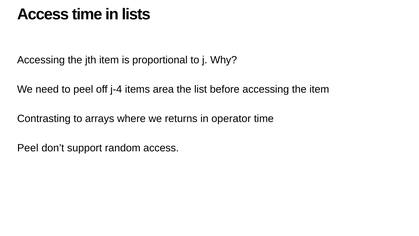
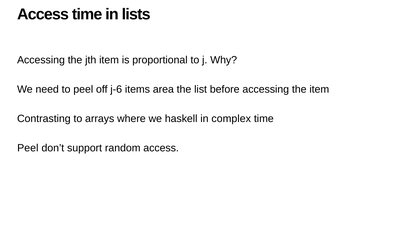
j-4: j-4 -> j-6
returns: returns -> haskell
operator: operator -> complex
